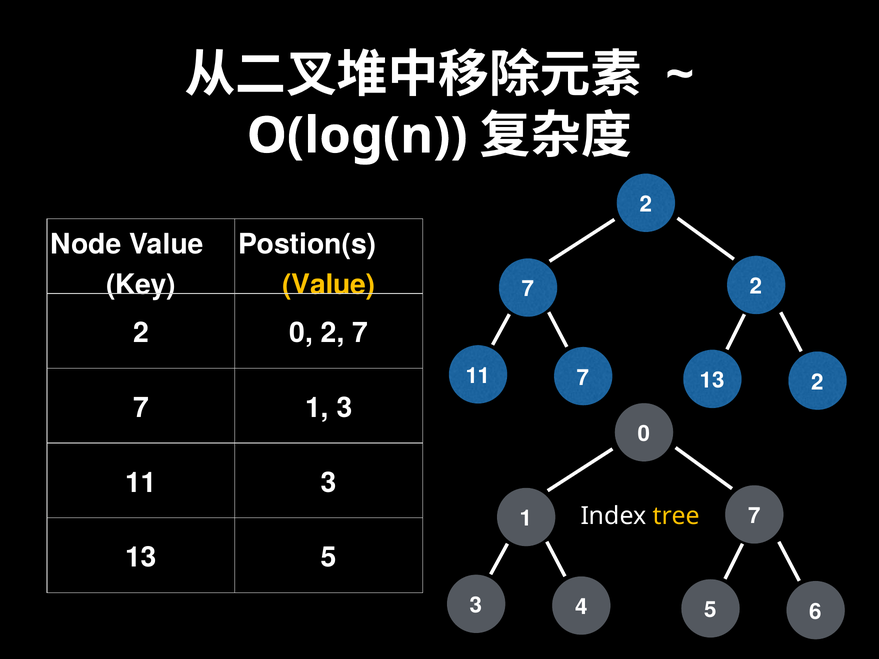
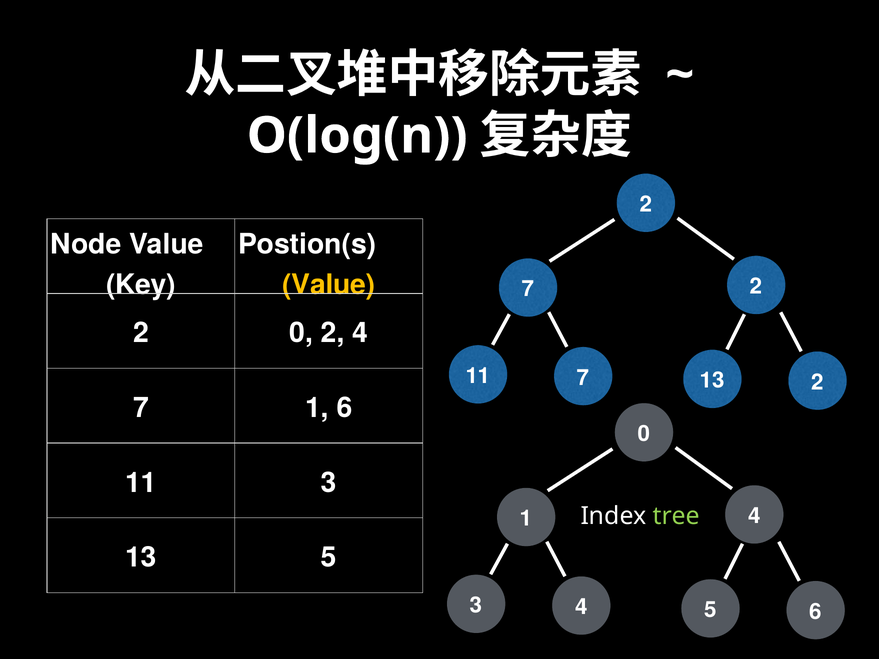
0 2 7: 7 -> 4
1 3: 3 -> 6
tree colour: yellow -> light green
1 7: 7 -> 4
